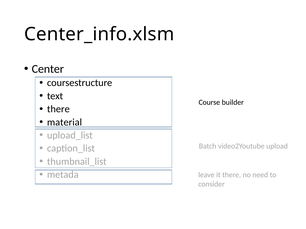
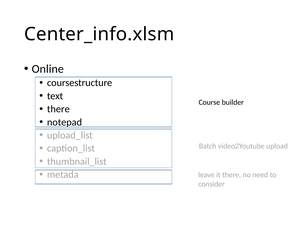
Center: Center -> Online
material: material -> notepad
